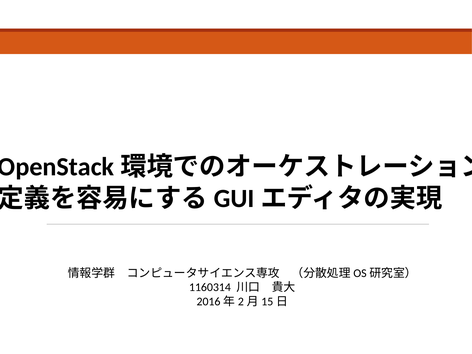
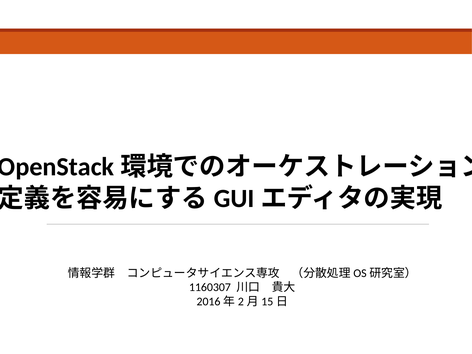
1160314: 1160314 -> 1160307
